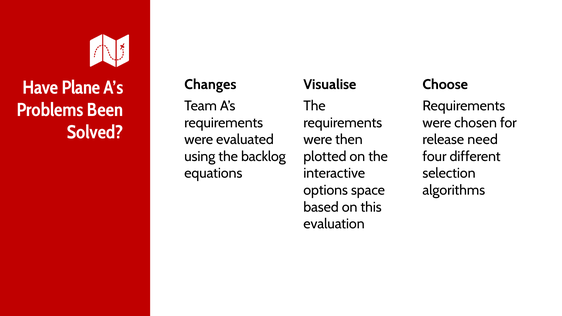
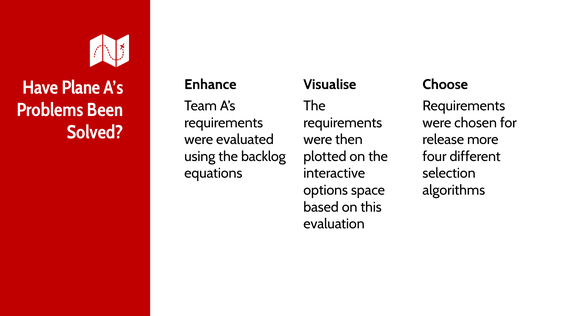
Changes: Changes -> Enhance
need: need -> more
